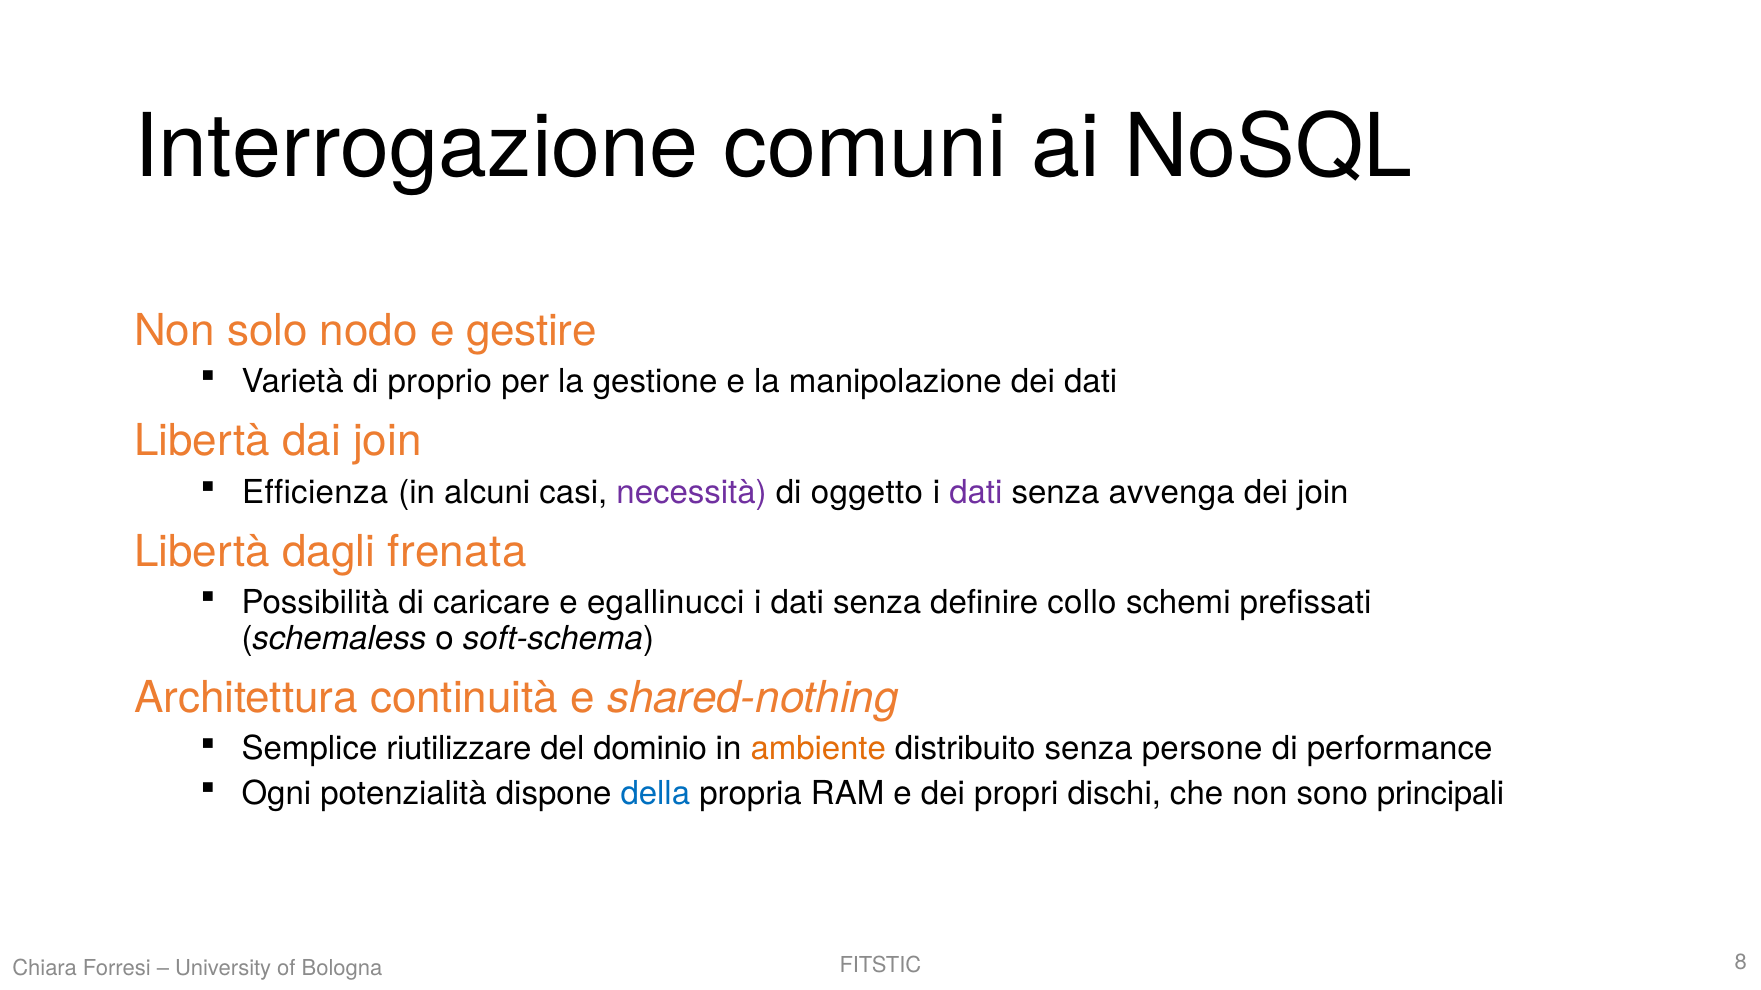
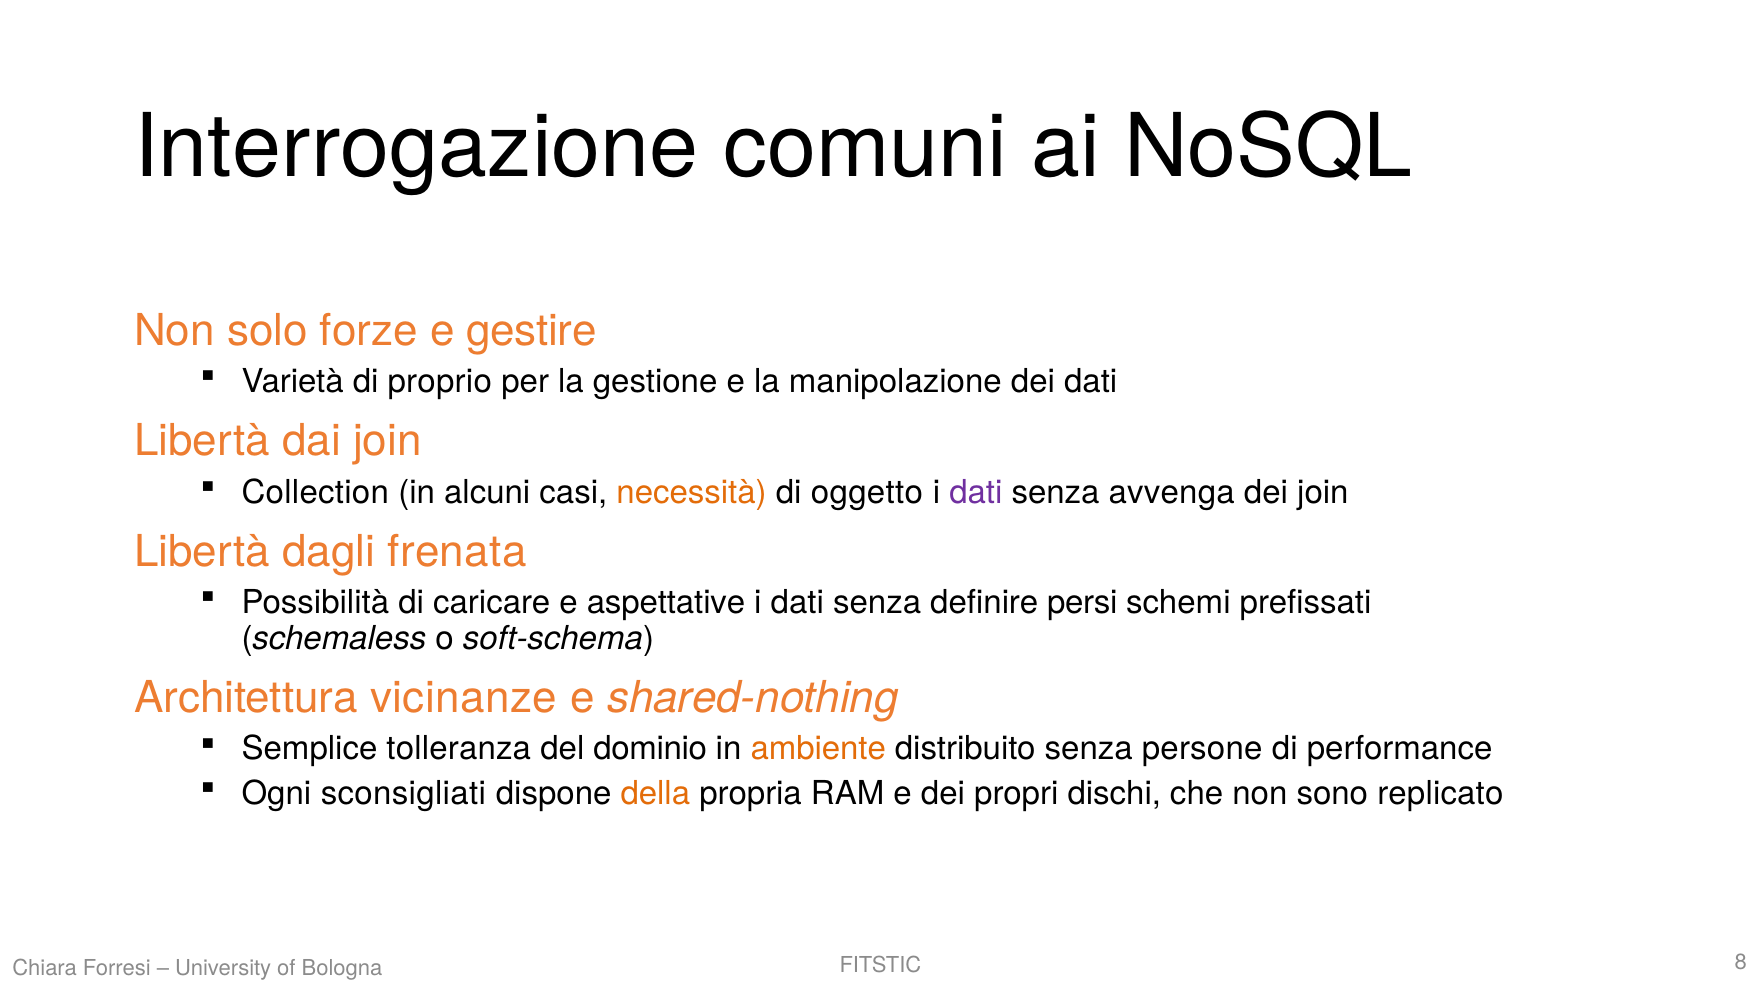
nodo: nodo -> forze
Efficienza: Efficienza -> Collection
necessità colour: purple -> orange
egallinucci: egallinucci -> aspettative
collo: collo -> persi
continuità: continuità -> vicinanze
riutilizzare: riutilizzare -> tolleranza
potenzialità: potenzialità -> sconsigliati
della colour: blue -> orange
principali: principali -> replicato
